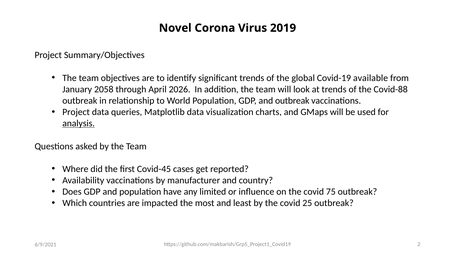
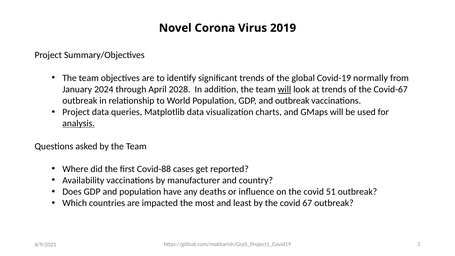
available: available -> normally
2058: 2058 -> 2024
2026: 2026 -> 2028
will at (284, 89) underline: none -> present
Covid-88: Covid-88 -> Covid-67
Covid-45: Covid-45 -> Covid-88
limited: limited -> deaths
75: 75 -> 51
25: 25 -> 67
